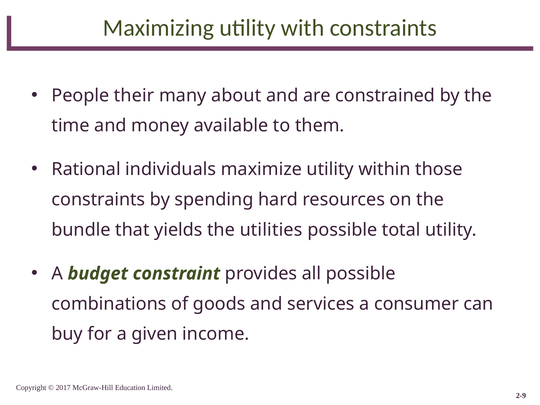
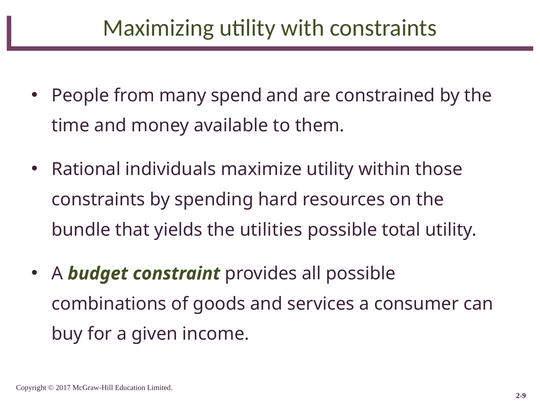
their: their -> from
about: about -> spend
